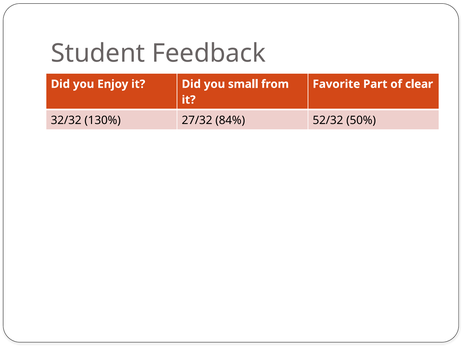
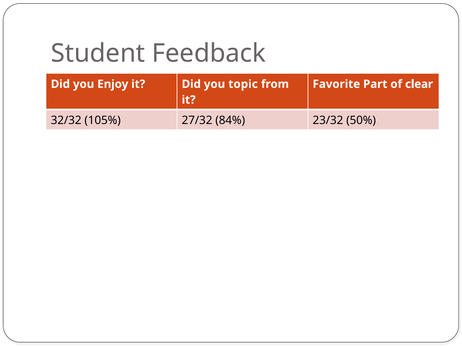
small: small -> topic
130%: 130% -> 105%
52/32: 52/32 -> 23/32
